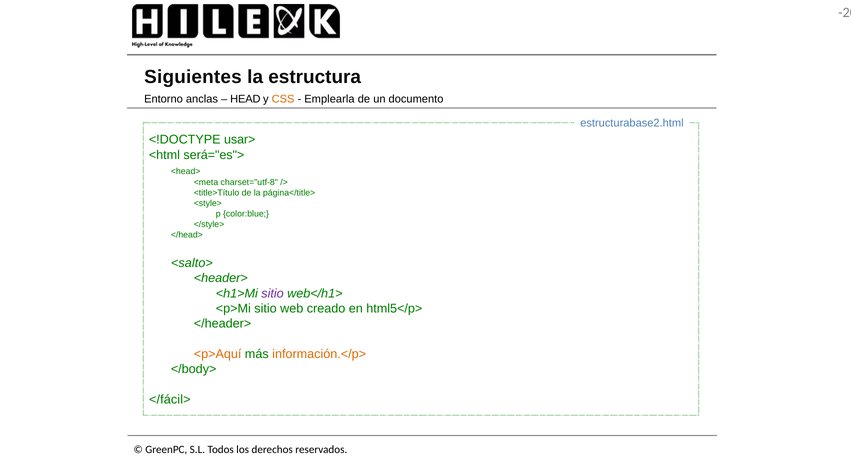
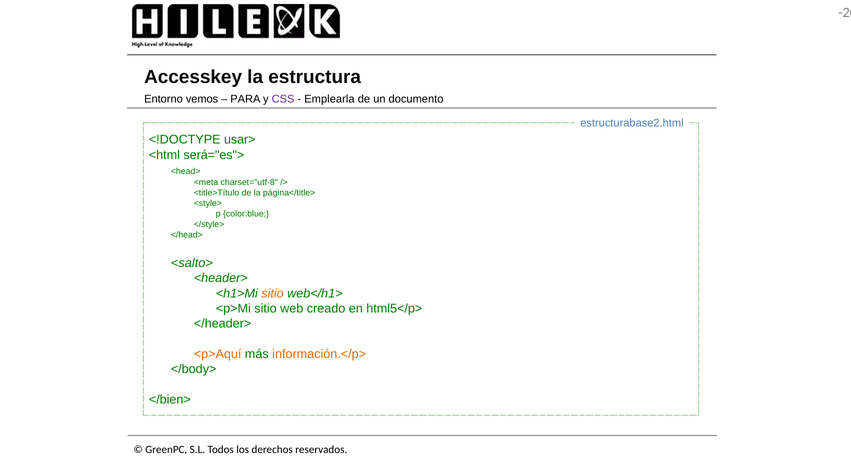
Siguientes: Siguientes -> Accesskey
anclas: anclas -> vemos
HEAD: HEAD -> PARA
CSS colour: orange -> purple
sitio at (273, 293) colour: purple -> orange
</fácil>: </fácil> -> </bien>
